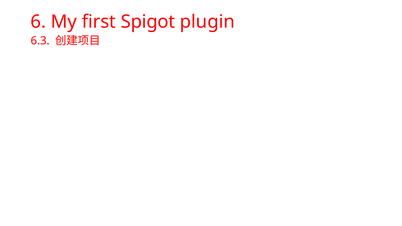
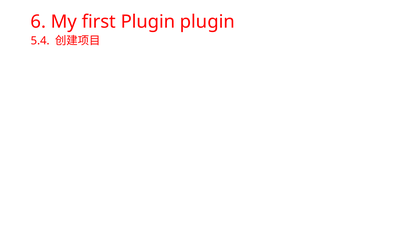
first Spigot: Spigot -> Plugin
6.3: 6.3 -> 5.4
